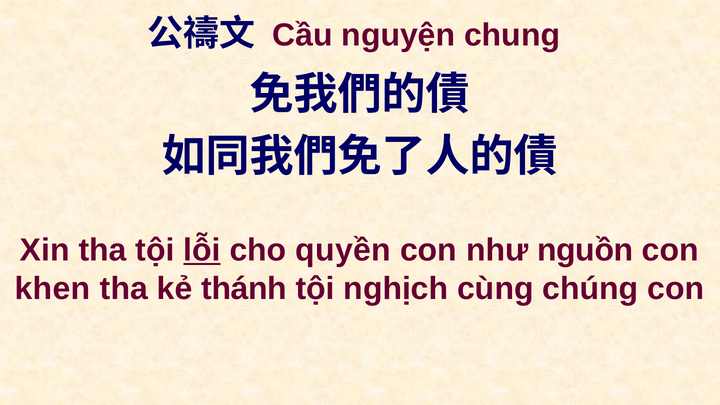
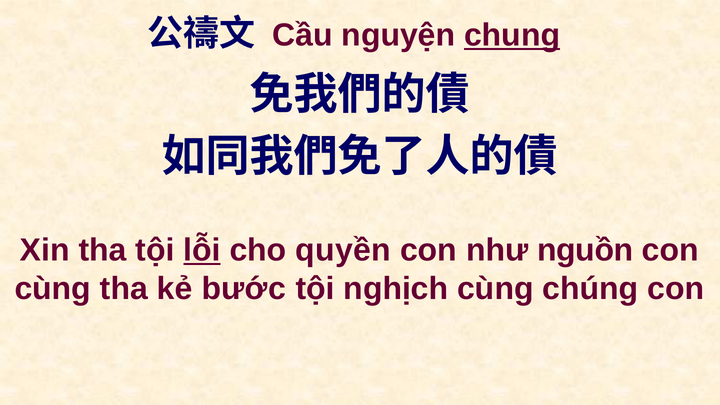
chung underline: none -> present
khen at (53, 289): khen -> cùng
thánh: thánh -> bước
